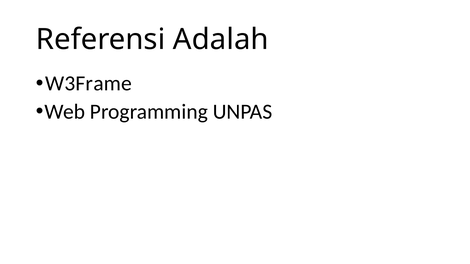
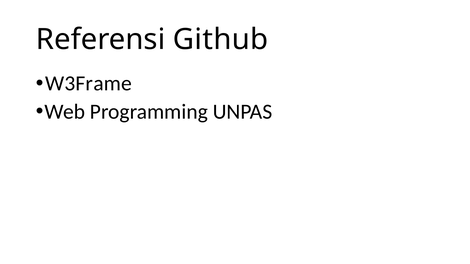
Adalah: Adalah -> Github
